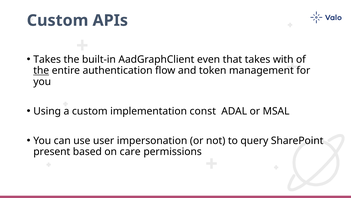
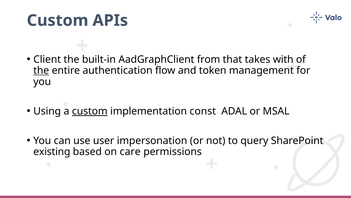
Takes at (47, 59): Takes -> Client
even: even -> from
custom at (90, 111) underline: none -> present
present: present -> existing
